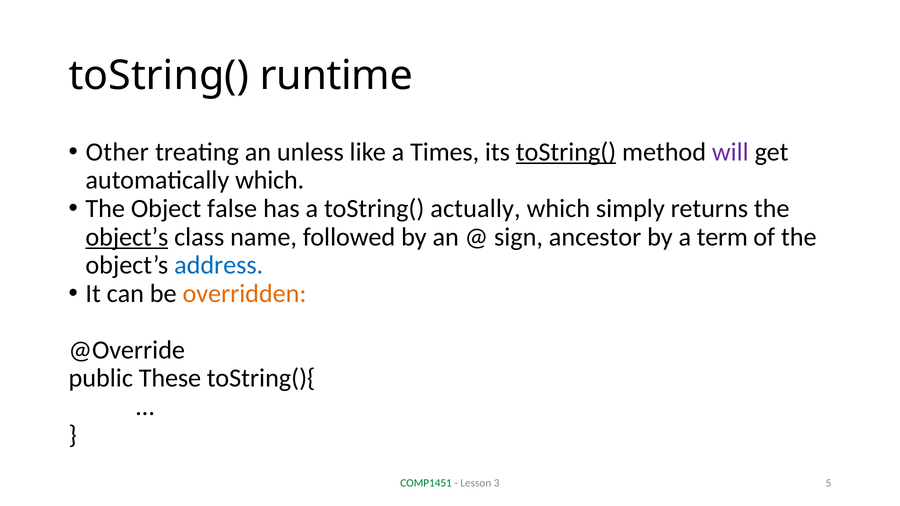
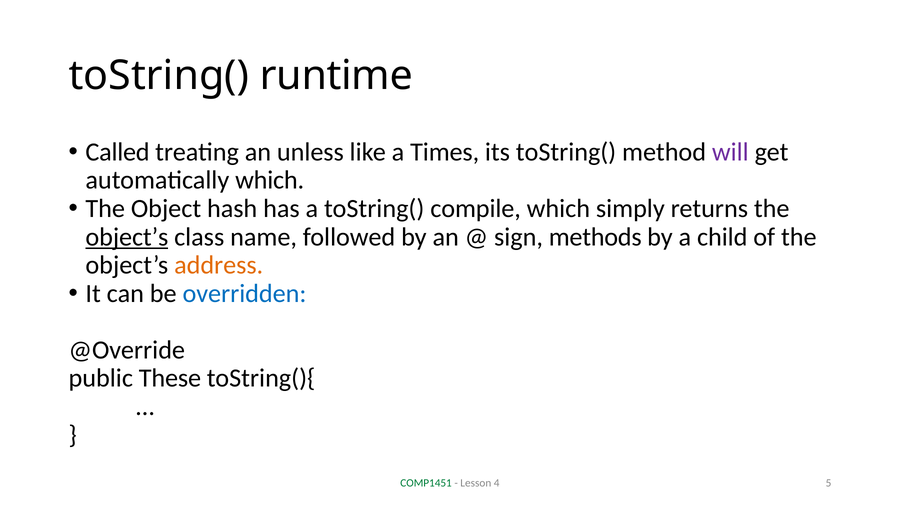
Other: Other -> Called
toString( at (566, 152) underline: present -> none
false: false -> hash
actually: actually -> compile
ancestor: ancestor -> methods
term: term -> child
address colour: blue -> orange
overridden colour: orange -> blue
3: 3 -> 4
